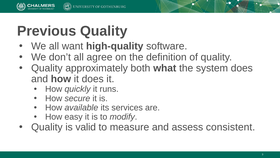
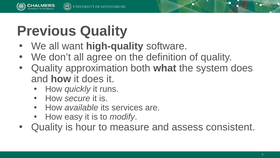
approximately: approximately -> approximation
valid: valid -> hour
